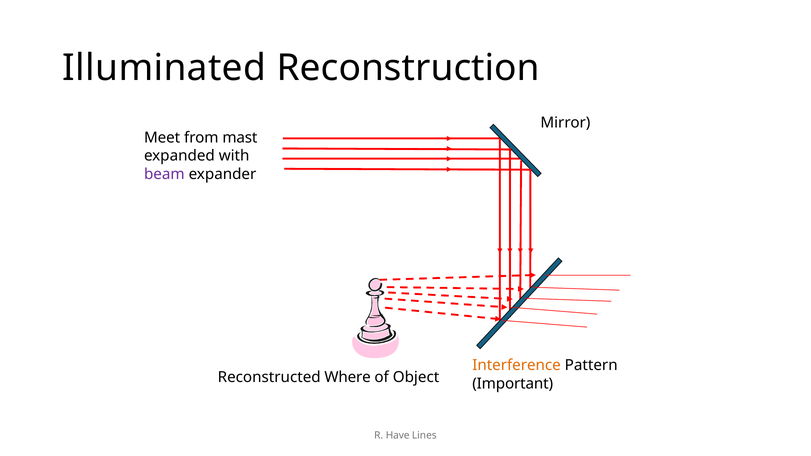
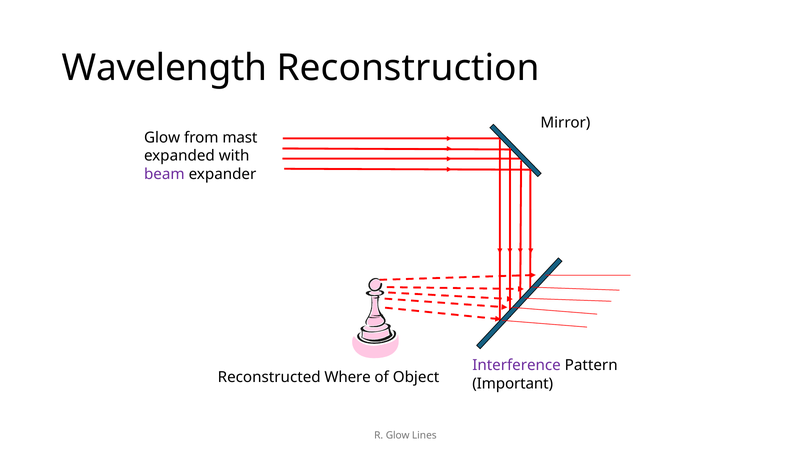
Illuminated: Illuminated -> Wavelength
Meet at (162, 138): Meet -> Glow
Interference colour: orange -> purple
R Have: Have -> Glow
